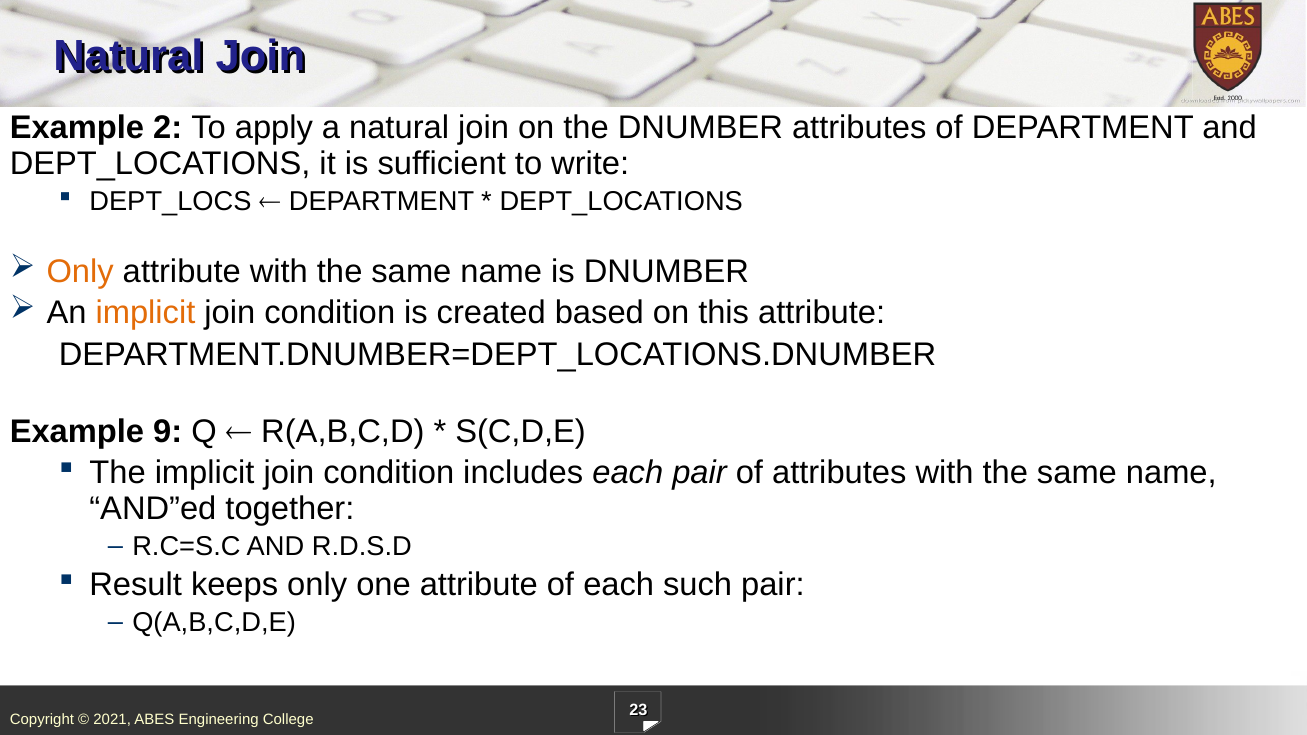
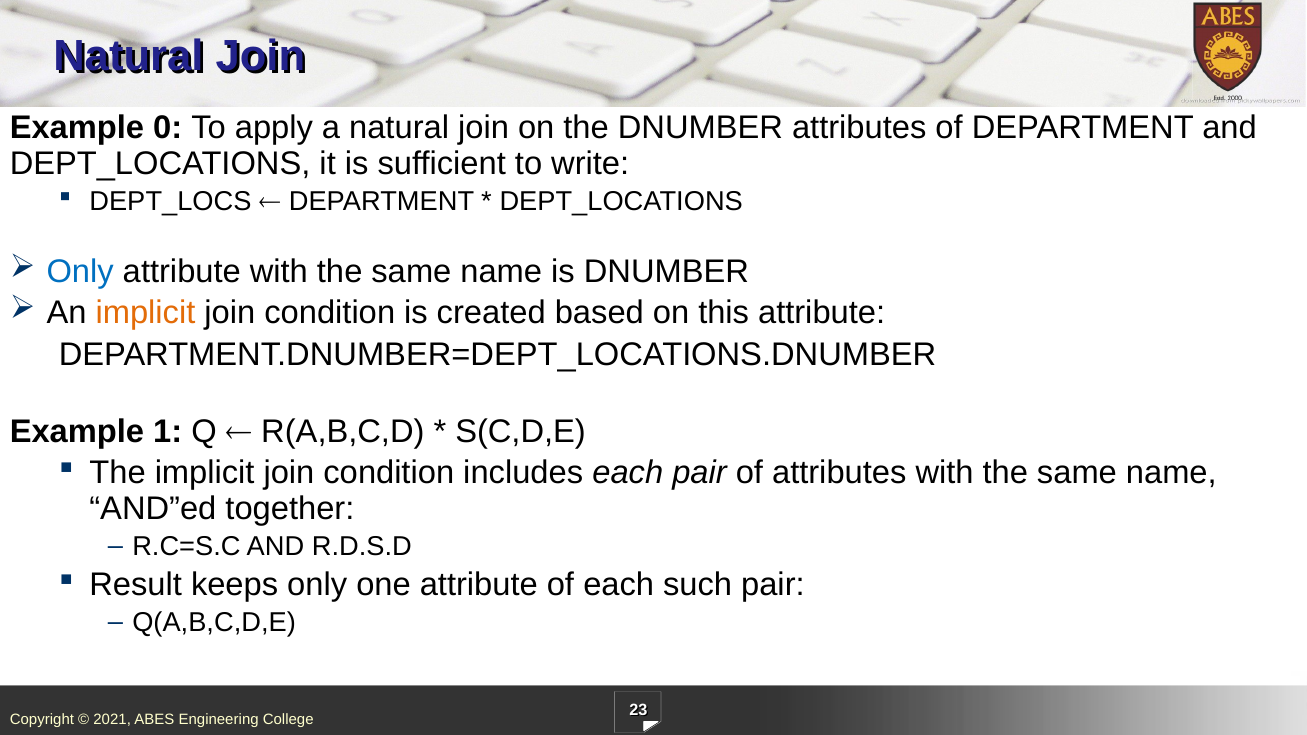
2: 2 -> 0
Only at (80, 271) colour: orange -> blue
9: 9 -> 1
